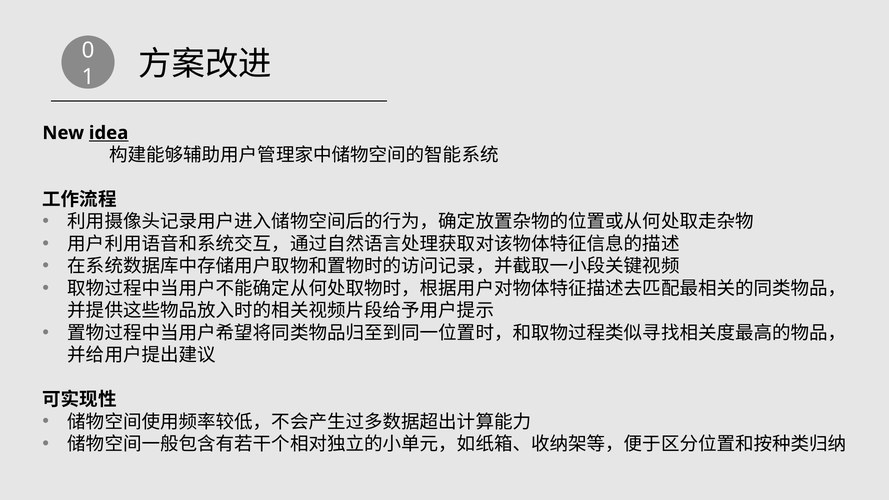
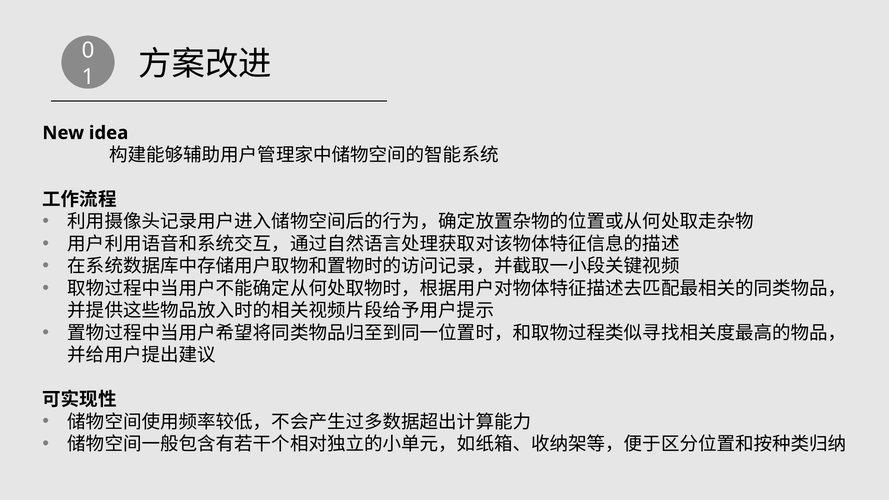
idea underline: present -> none
